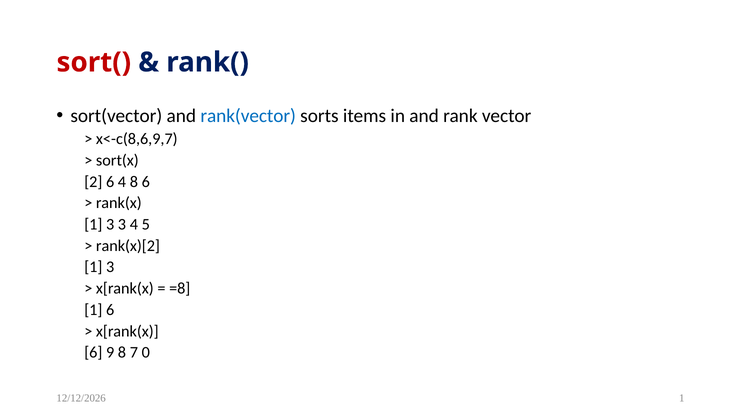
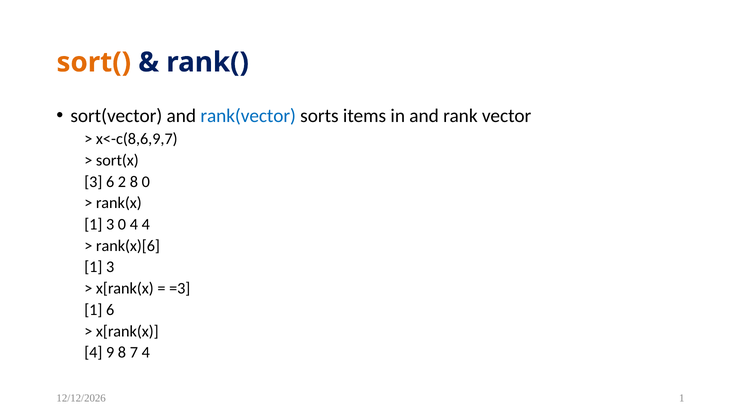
sort( colour: red -> orange
2 at (93, 182): 2 -> 3
6 4: 4 -> 2
8 6: 6 -> 0
3 3: 3 -> 0
4 5: 5 -> 4
rank(x)[2: rank(x)[2 -> rank(x)[6
=8: =8 -> =3
6 at (93, 352): 6 -> 4
7 0: 0 -> 4
